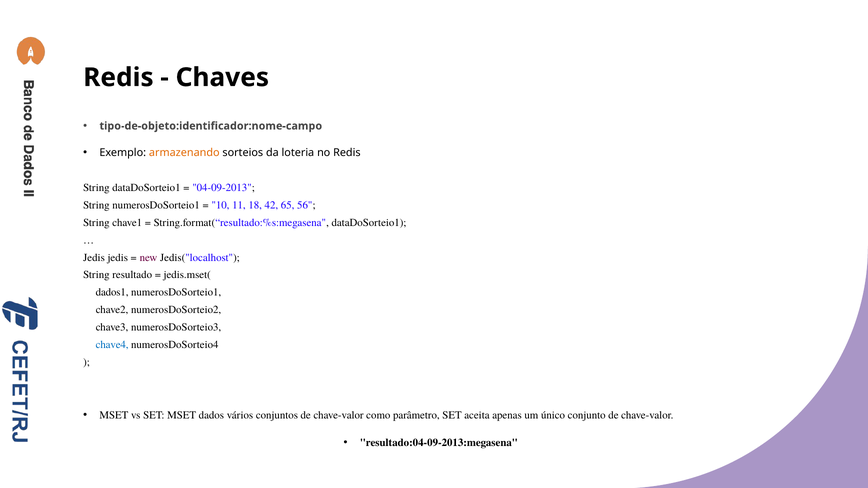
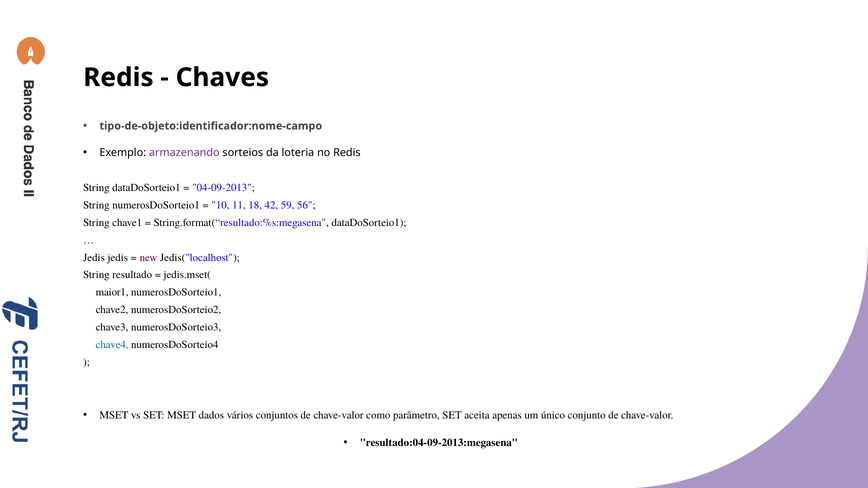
armazenando colour: orange -> purple
65: 65 -> 59
dados1: dados1 -> maior1
